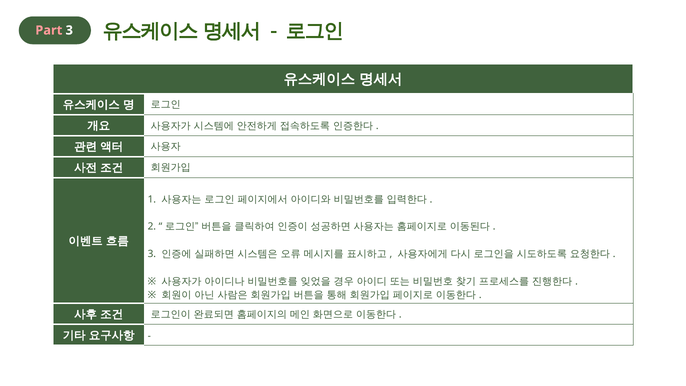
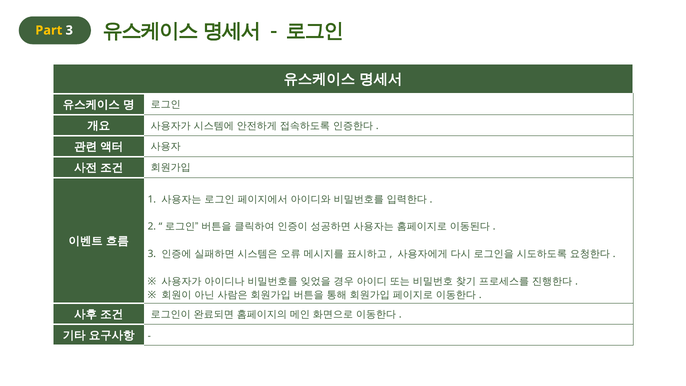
Part colour: pink -> yellow
